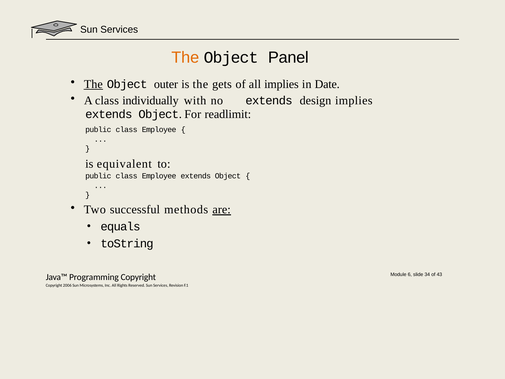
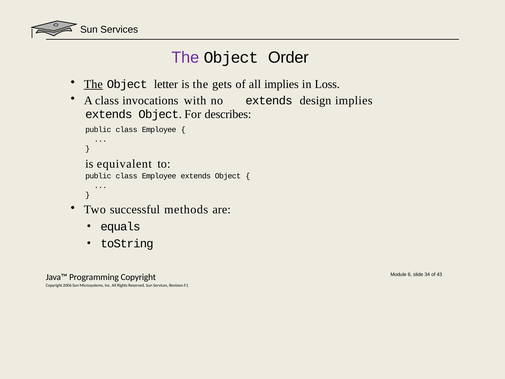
The at (185, 57) colour: orange -> purple
Panel: Panel -> Order
outer: outer -> letter
Date: Date -> Loss
individually: individually -> invocations
readlimit: readlimit -> describes
are underline: present -> none
